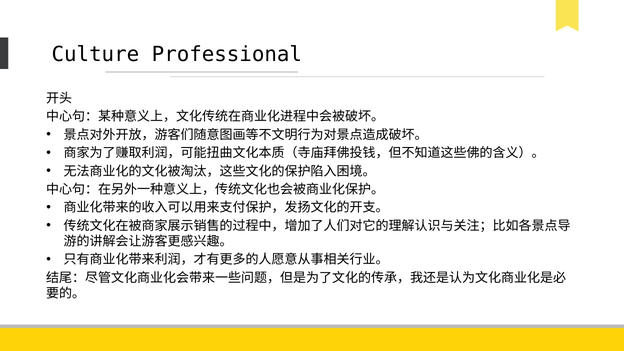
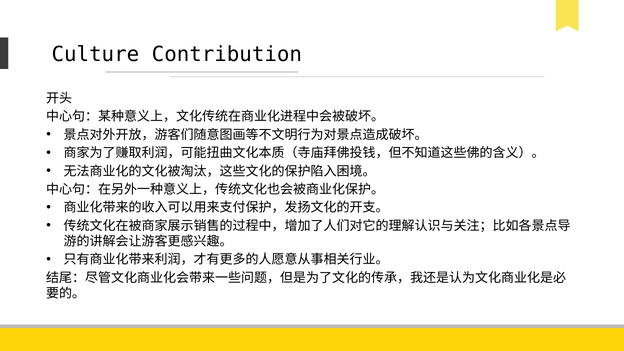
Professional: Professional -> Contribution
